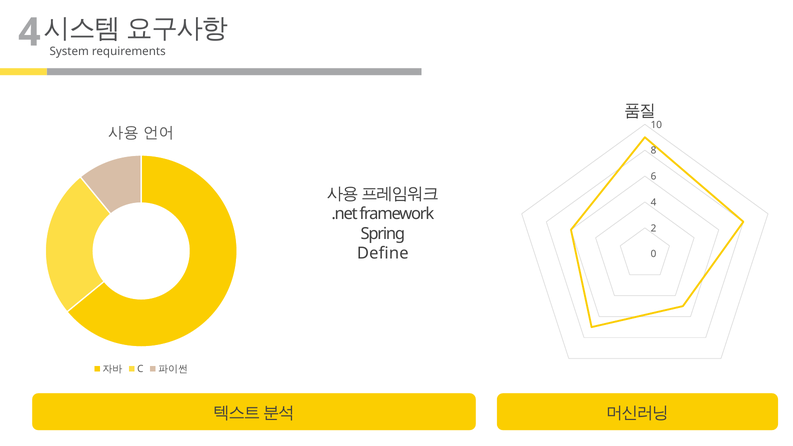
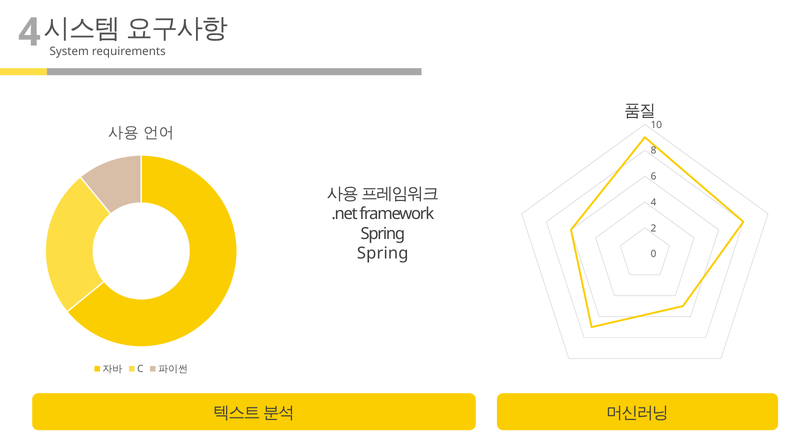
Define at (383, 253): Define -> Spring
